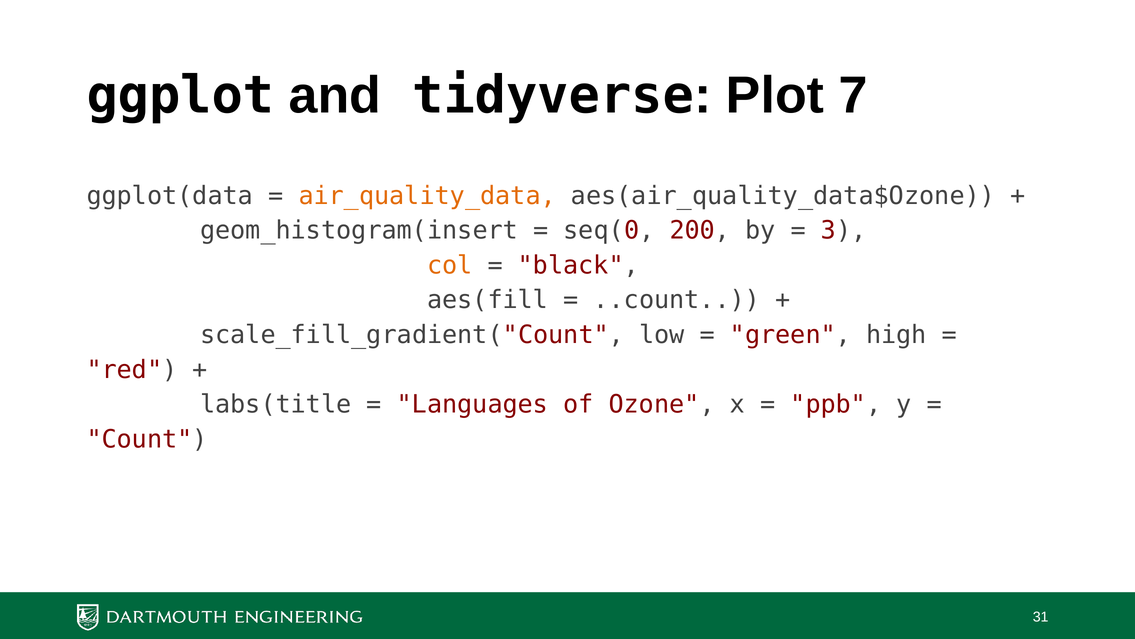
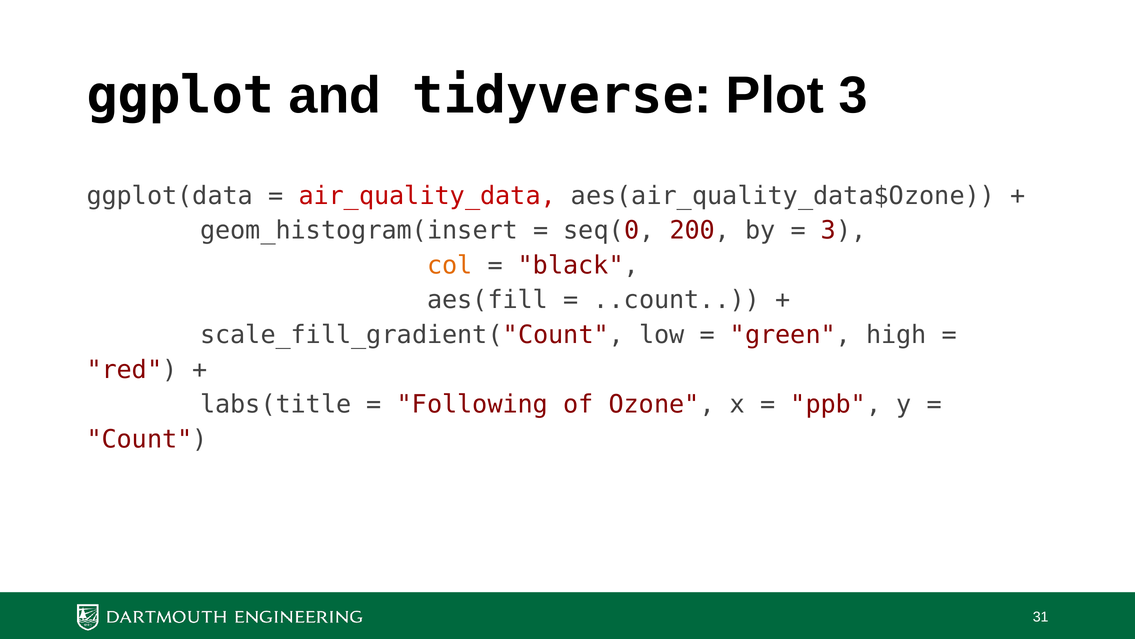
Plot 7: 7 -> 3
air_quality_data colour: orange -> red
Languages: Languages -> Following
